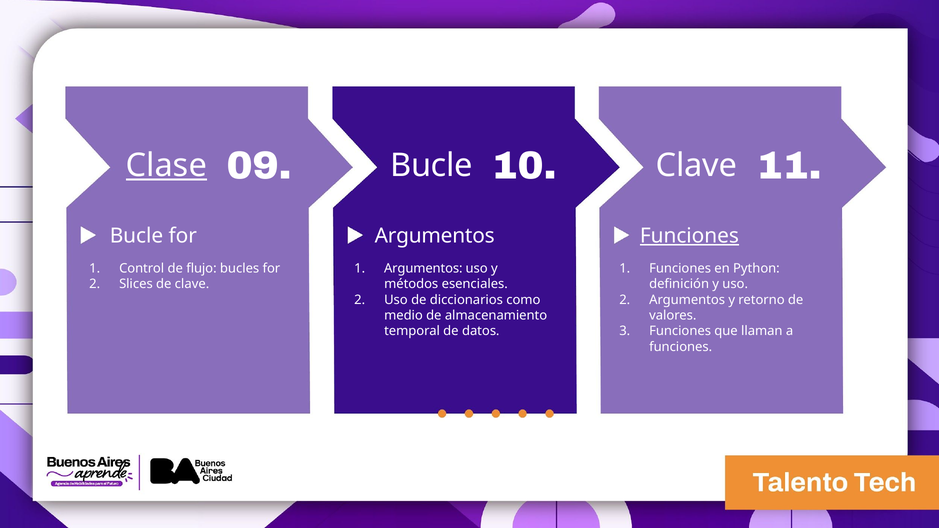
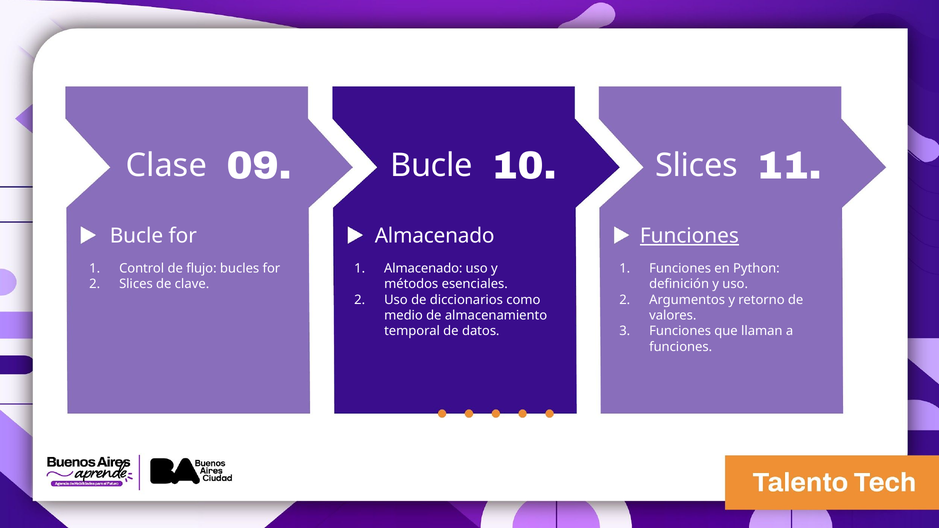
Clase underline: present -> none
Clave at (697, 166): Clave -> Slices
Argumentos at (435, 236): Argumentos -> Almacenado
Argumentos at (423, 269): Argumentos -> Almacenado
